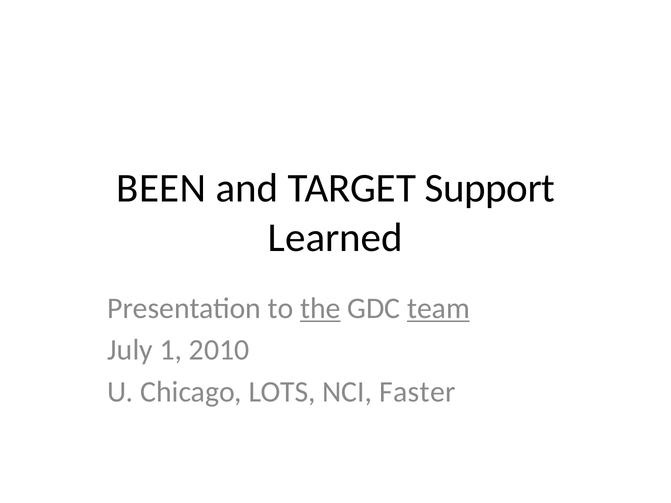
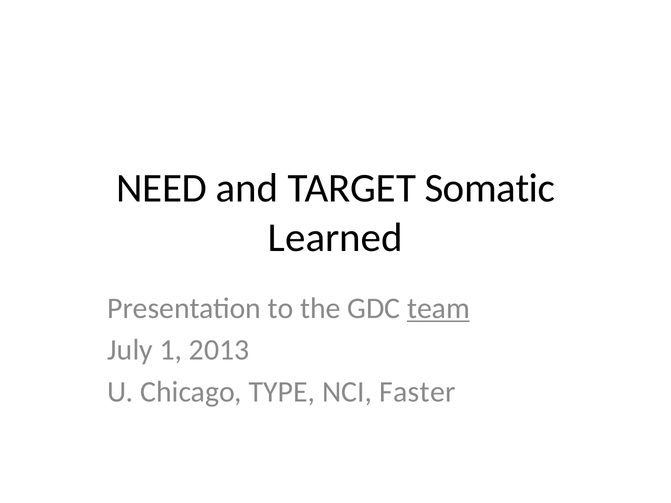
BEEN: BEEN -> NEED
Support: Support -> Somatic
the underline: present -> none
2010: 2010 -> 2013
LOTS: LOTS -> TYPE
